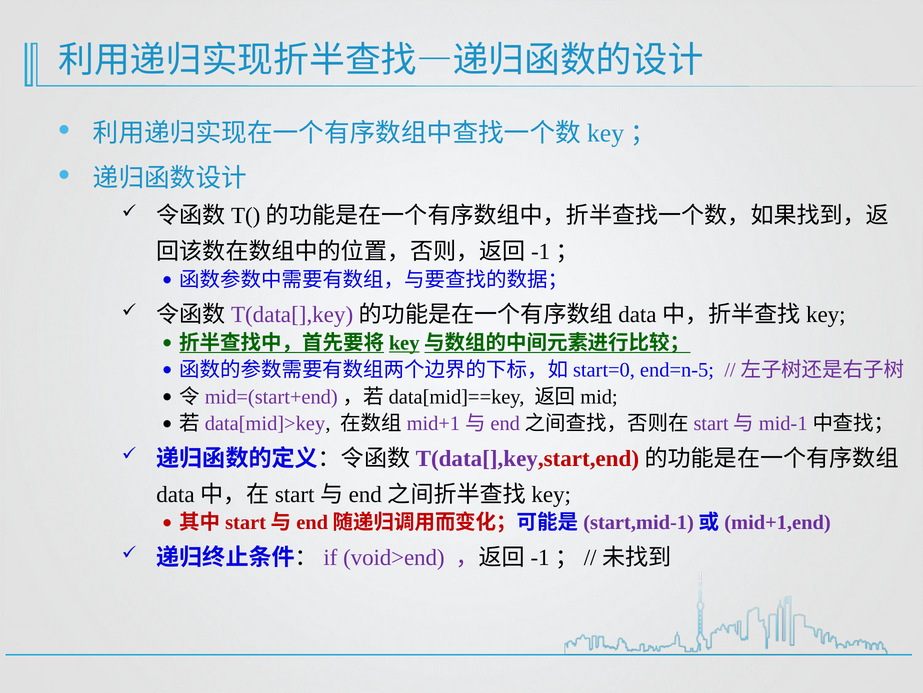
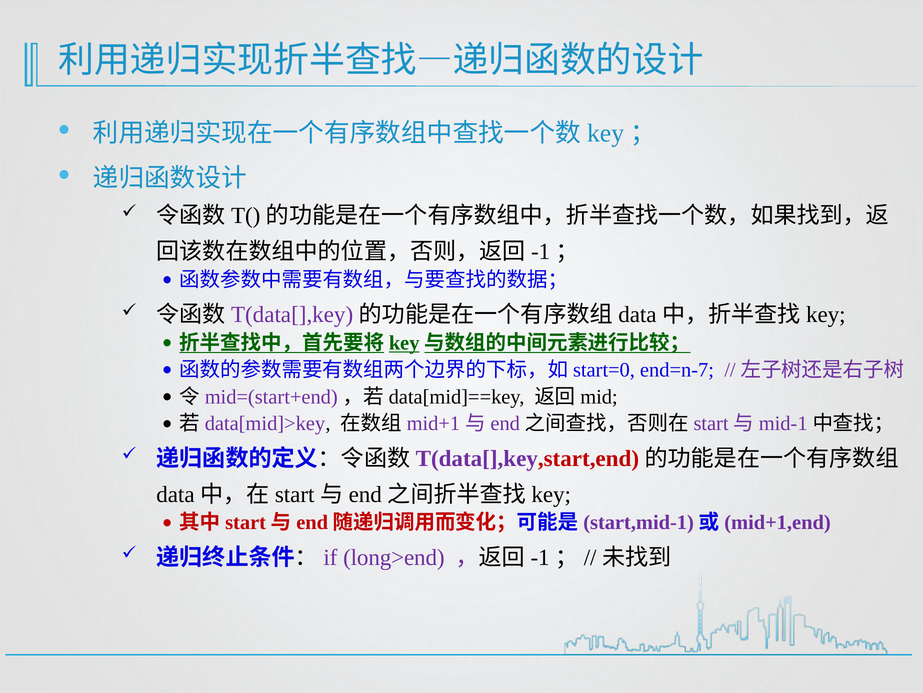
end=n-5: end=n-5 -> end=n-7
void>end: void>end -> long>end
